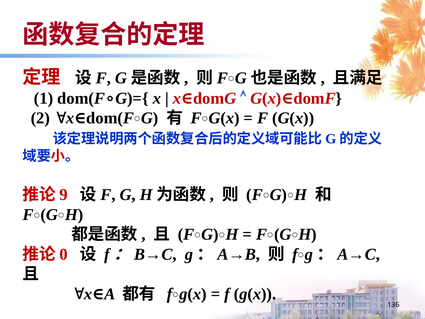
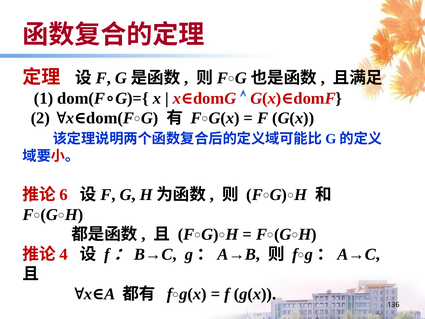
9: 9 -> 6
0: 0 -> 4
